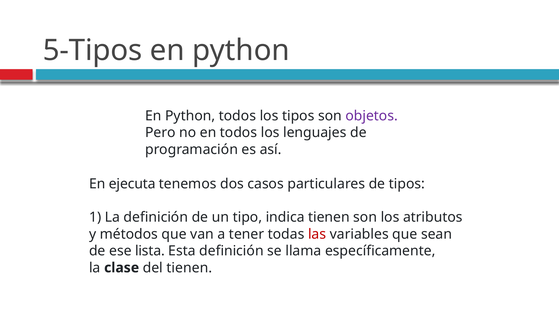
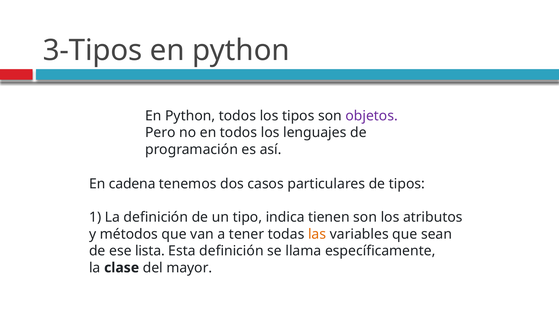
5-Tipos: 5-Tipos -> 3-Tipos
ejecuta: ejecuta -> cadena
las colour: red -> orange
del tienen: tienen -> mayor
